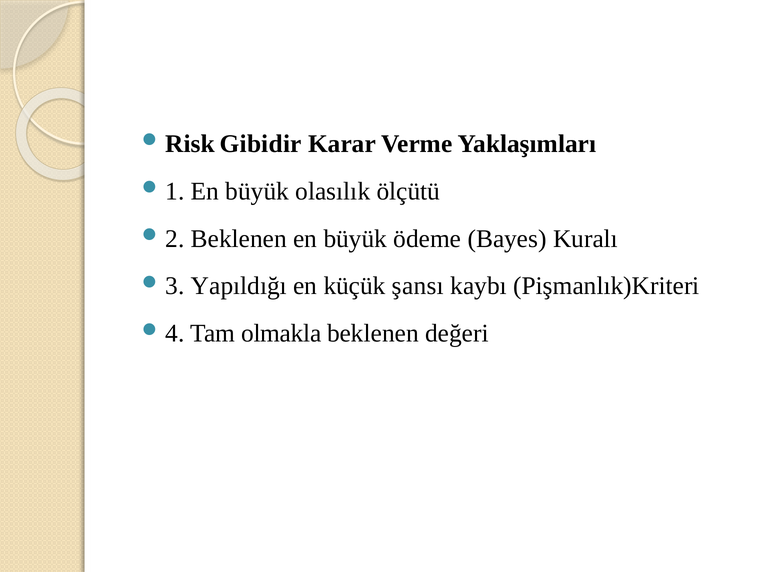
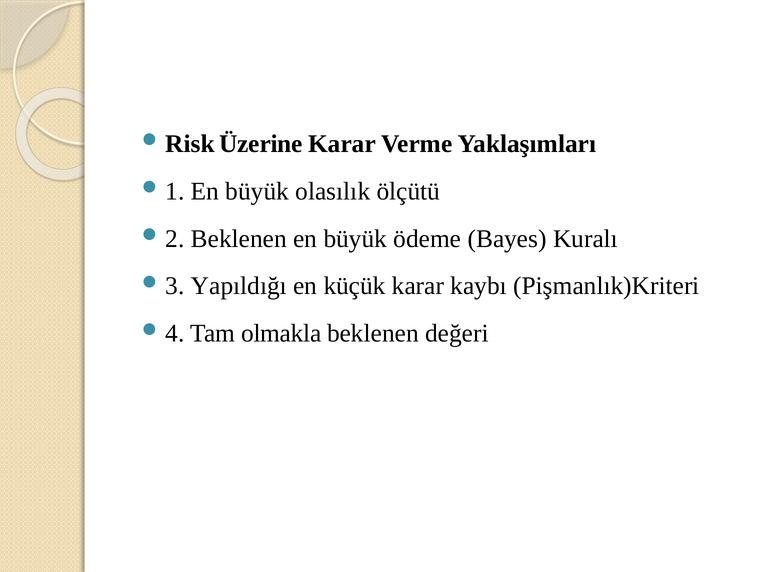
Gibidir: Gibidir -> Üzerine
küçük şansı: şansı -> karar
